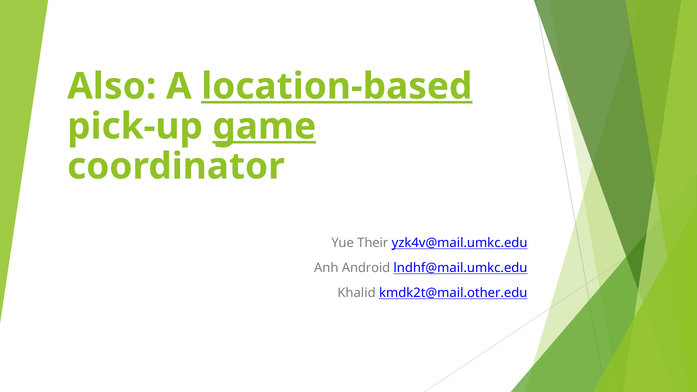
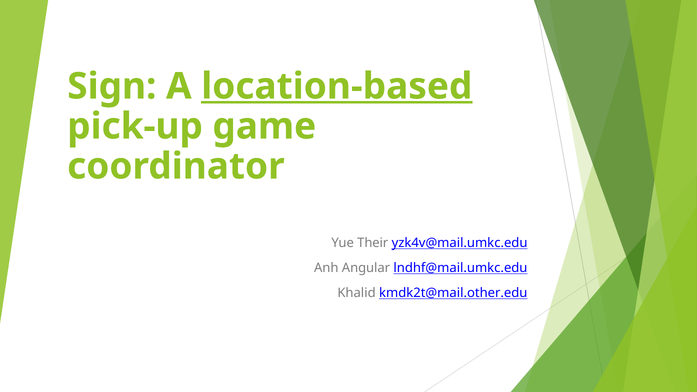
Also: Also -> Sign
game underline: present -> none
Android: Android -> Angular
